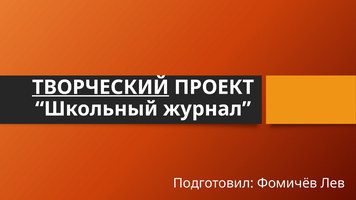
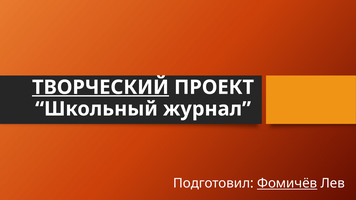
Фомичёв underline: none -> present
